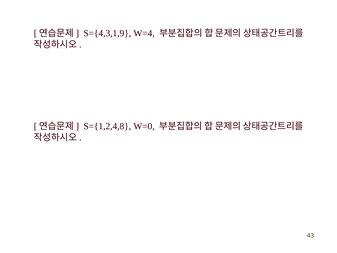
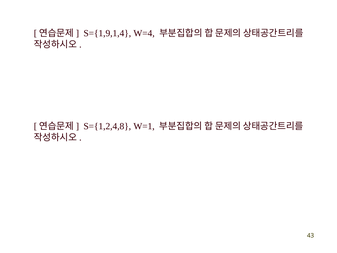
S={4,3,1,9: S={4,3,1,9 -> S={1,9,1,4
W=0: W=0 -> W=1
